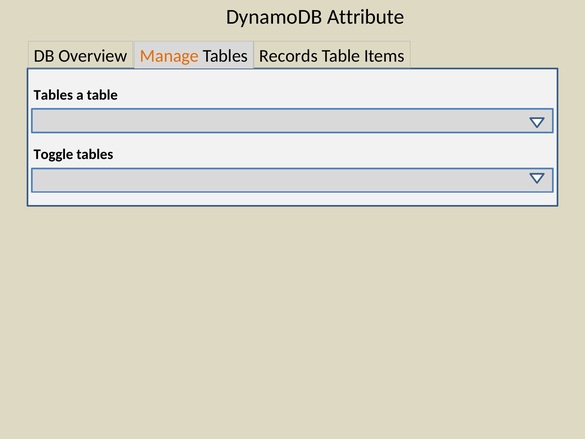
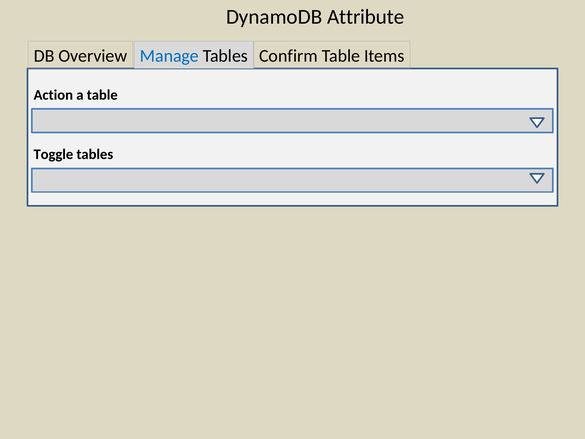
Manage colour: orange -> blue
Records: Records -> Confirm
Tables at (53, 95): Tables -> Action
